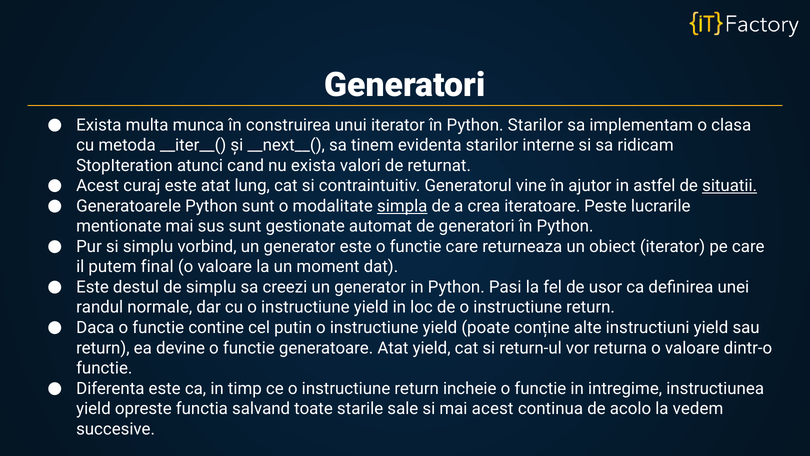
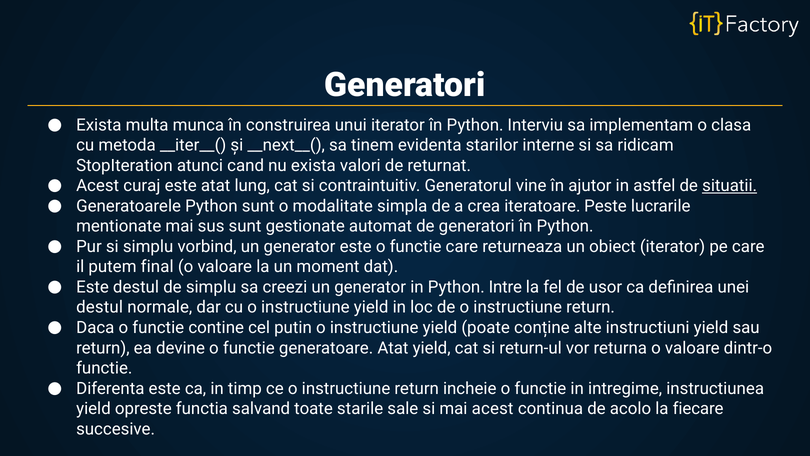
Python Starilor: Starilor -> Interviu
simpla underline: present -> none
Pasi: Pasi -> Intre
randul at (100, 307): randul -> destul
vedem: vedem -> fiecare
